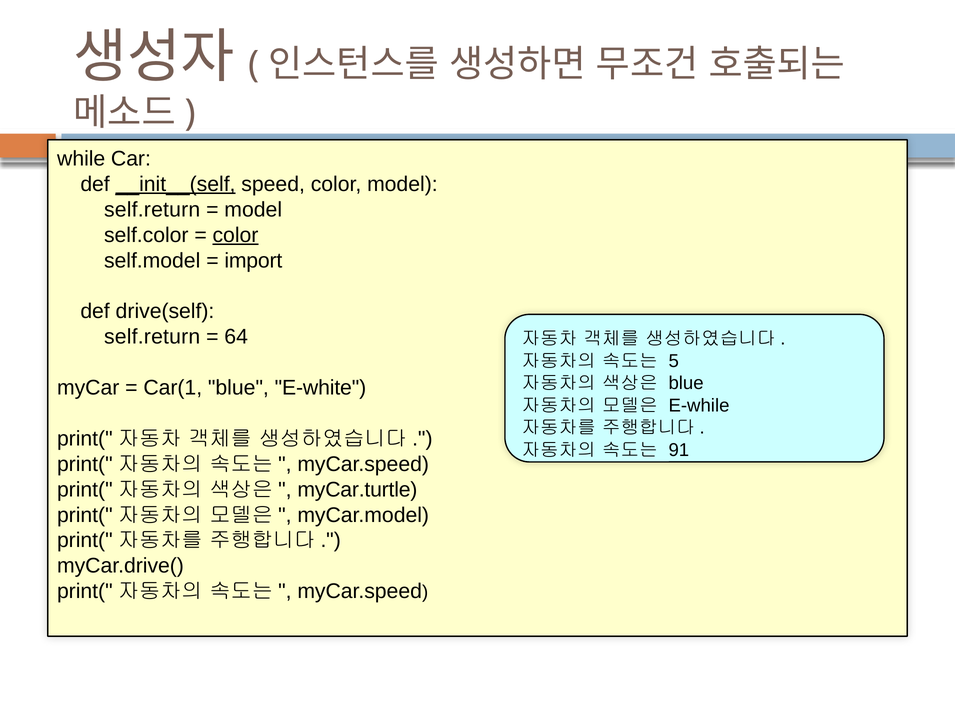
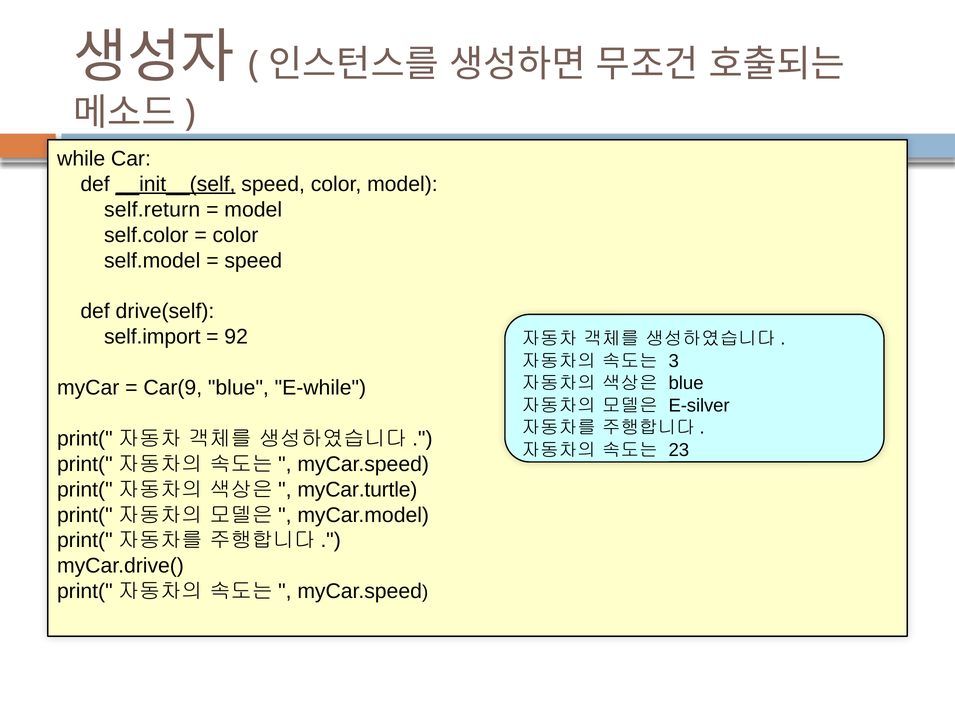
color at (235, 235) underline: present -> none
import at (253, 261): import -> speed
self.return at (152, 337): self.return -> self.import
64: 64 -> 92
5: 5 -> 3
Car(1: Car(1 -> Car(9
E-white: E-white -> E-while
E-while: E-while -> E-silver
91: 91 -> 23
